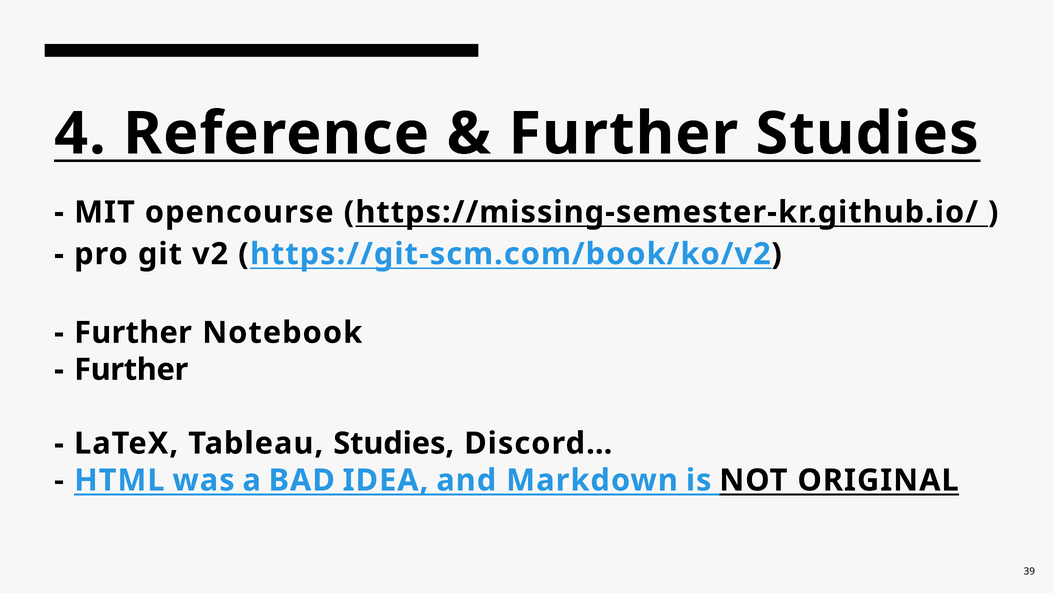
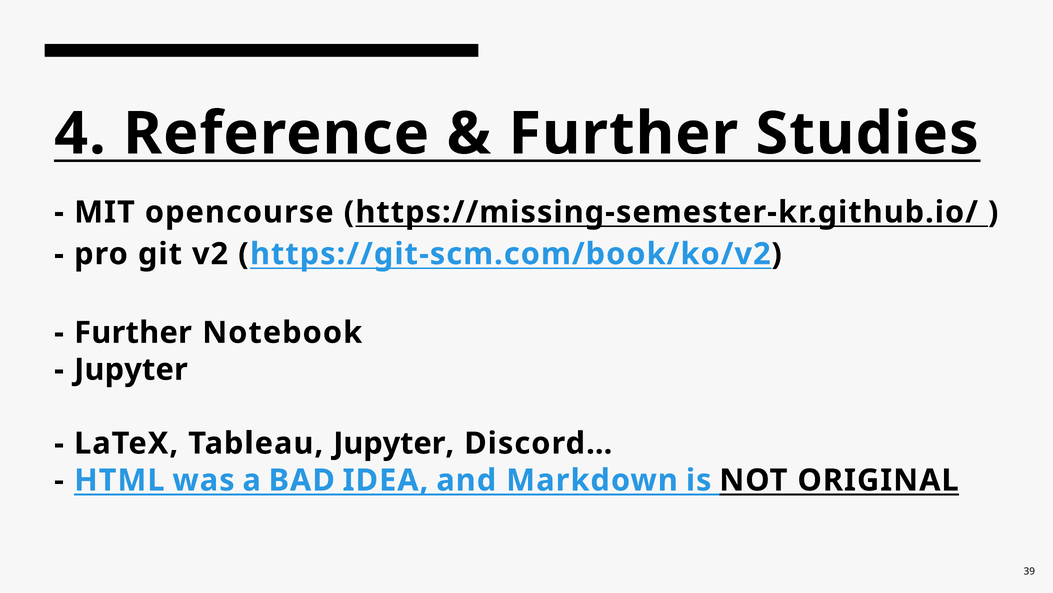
Further at (131, 369): Further -> Jupyter
Tableau Studies: Studies -> Jupyter
